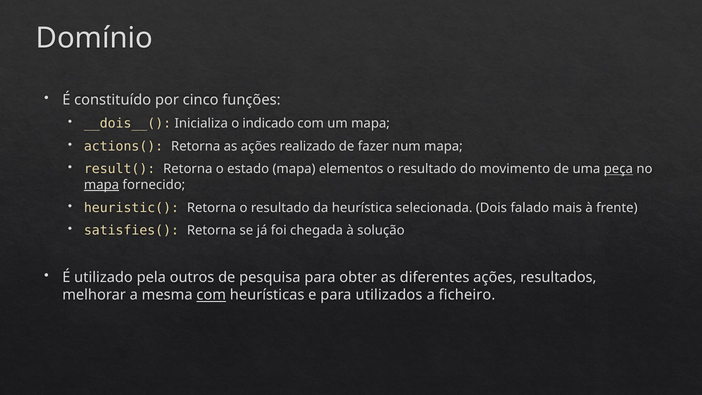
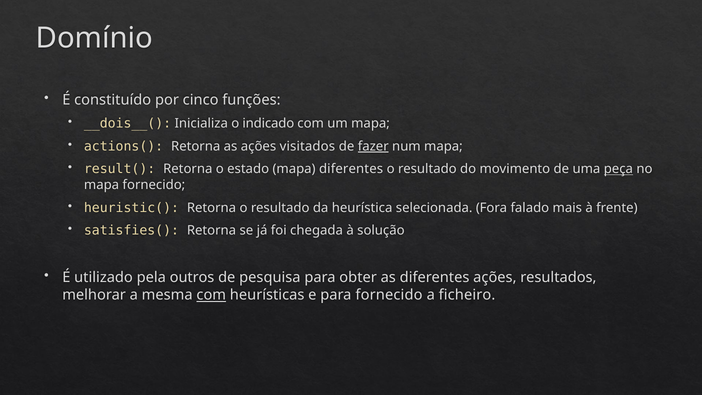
realizado: realizado -> visitados
fazer underline: none -> present
mapa elementos: elementos -> diferentes
mapa at (102, 185) underline: present -> none
Dois: Dois -> Fora
para utilizados: utilizados -> fornecido
